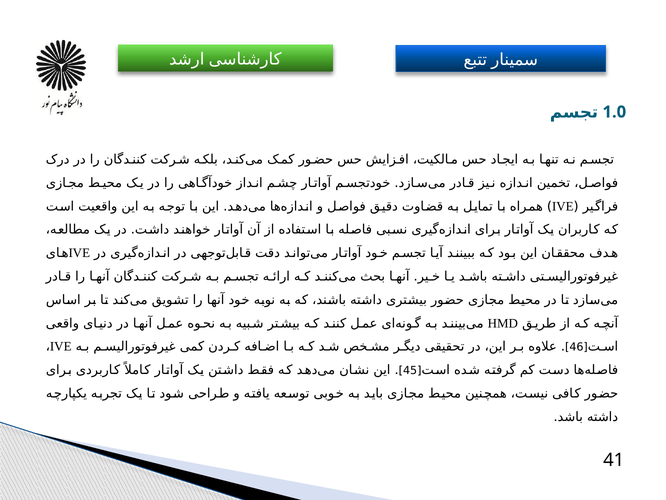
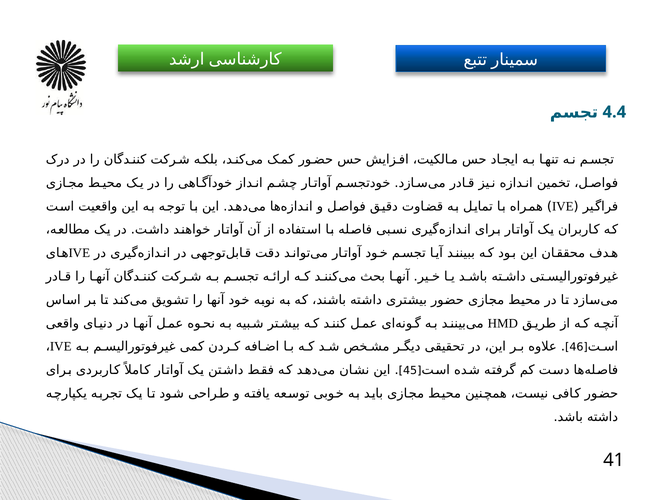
1.0: 1.0 -> 4.4
